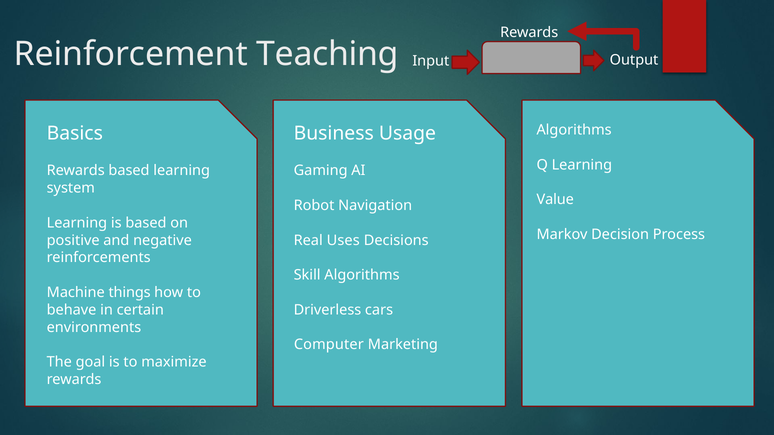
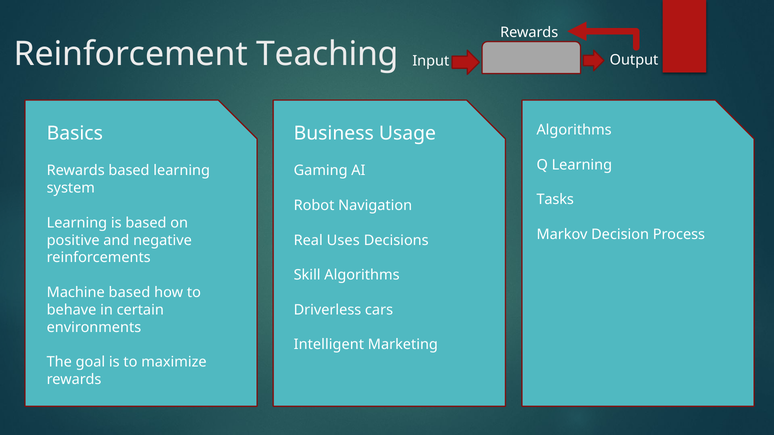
Value: Value -> Tasks
Machine things: things -> based
Computer: Computer -> Intelligent
